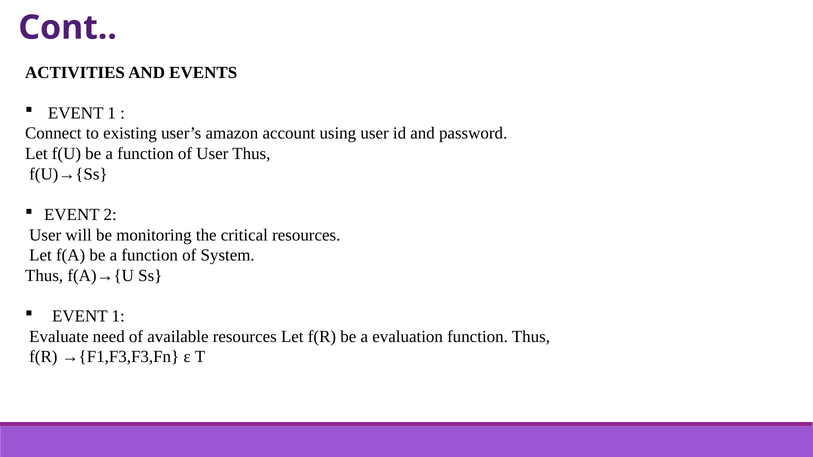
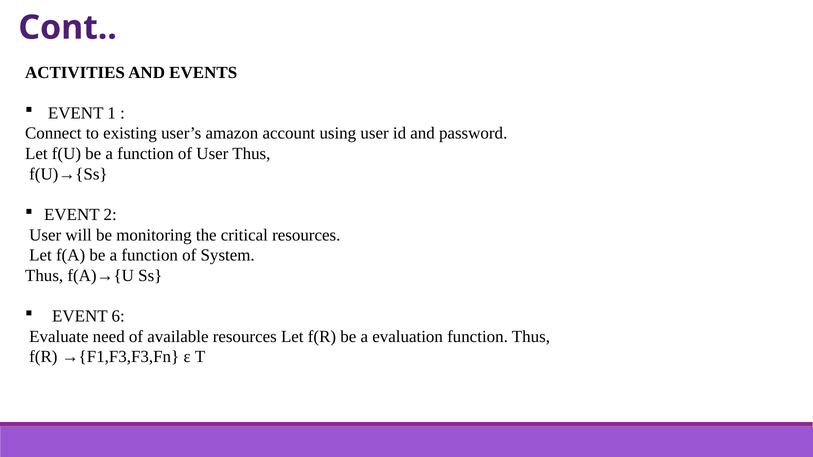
1 at (118, 316): 1 -> 6
